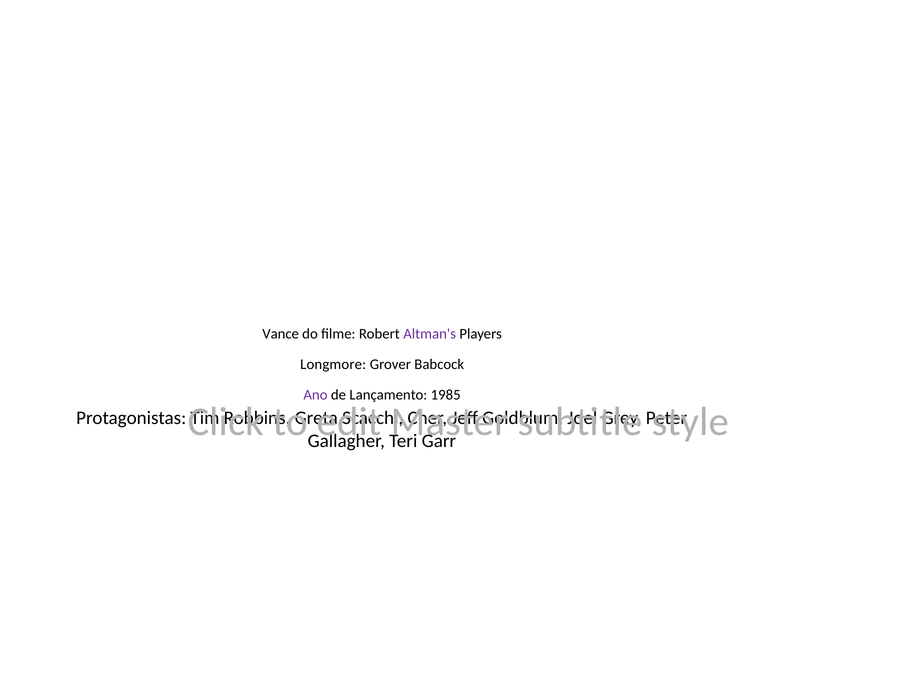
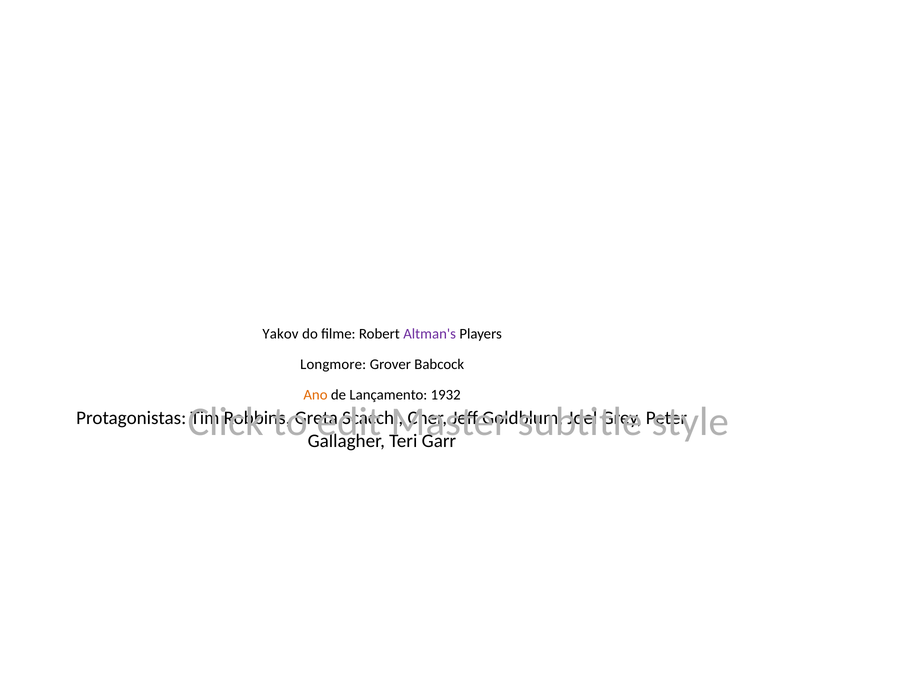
Vance: Vance -> Yakov
Ano colour: purple -> orange
1985: 1985 -> 1932
